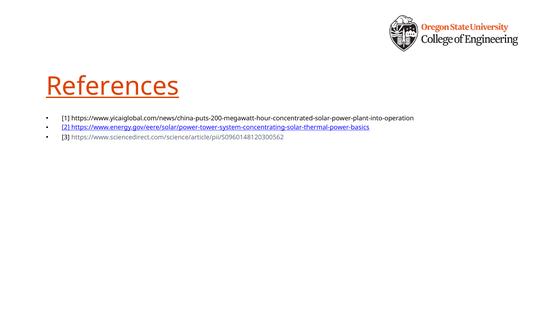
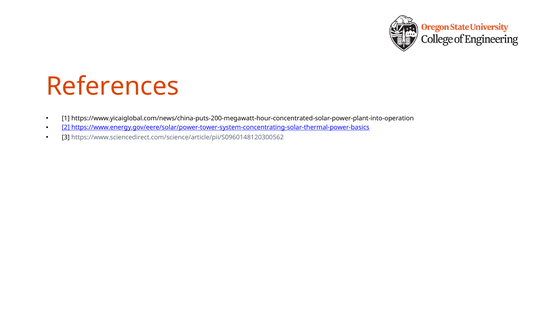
References underline: present -> none
